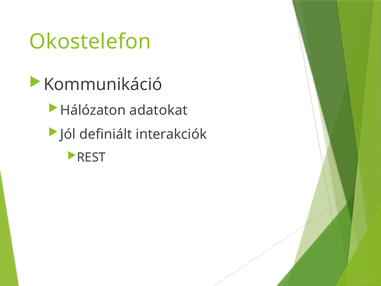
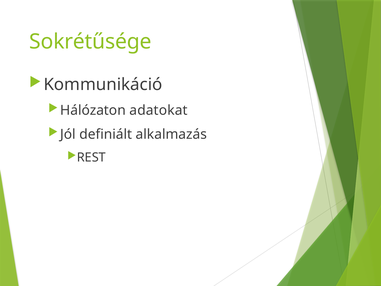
Okostelefon: Okostelefon -> Sokrétűsége
interakciók: interakciók -> alkalmazás
